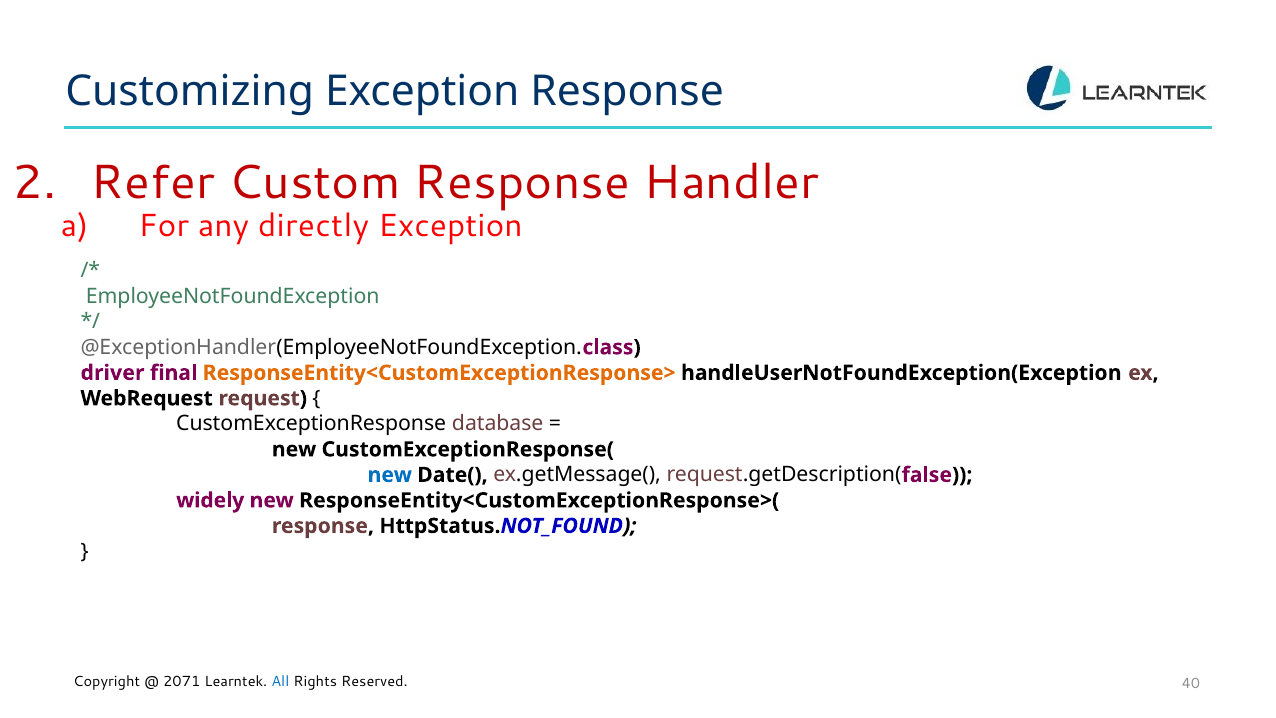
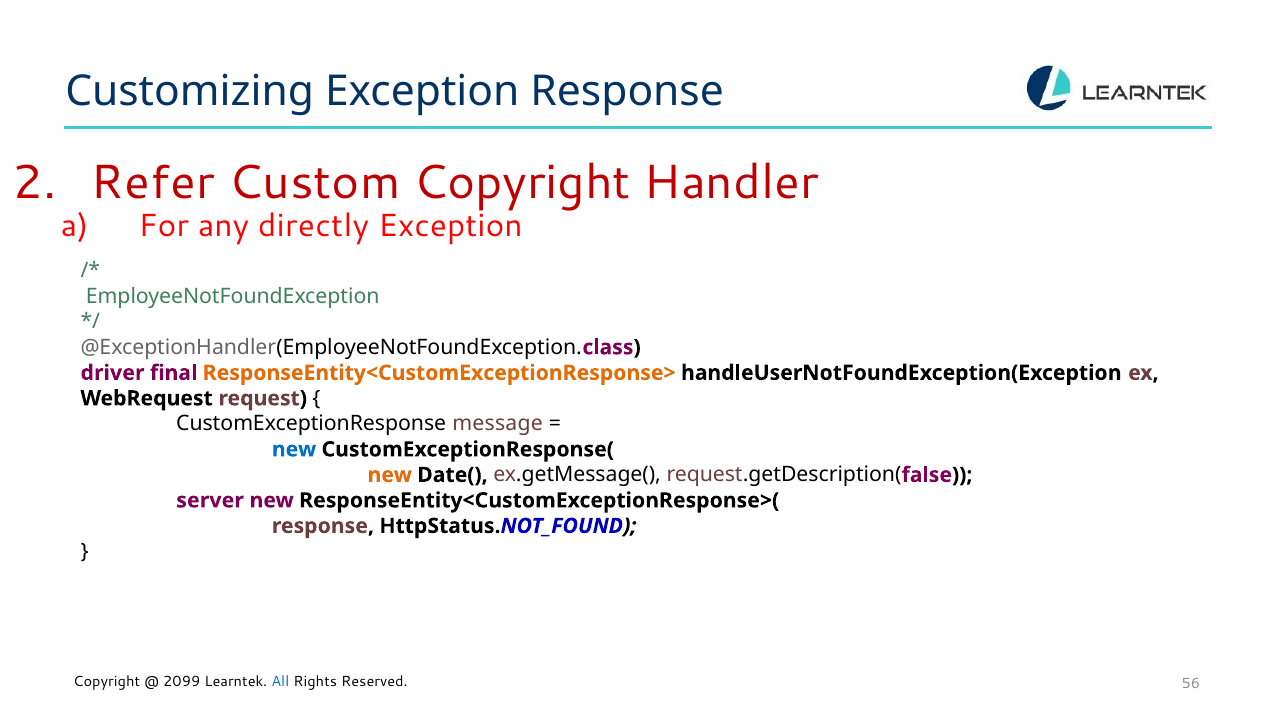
Custom Response: Response -> Copyright
database: database -> message
new at (294, 449) colour: black -> blue
new at (390, 475) colour: blue -> orange
widely: widely -> server
2071: 2071 -> 2099
40: 40 -> 56
